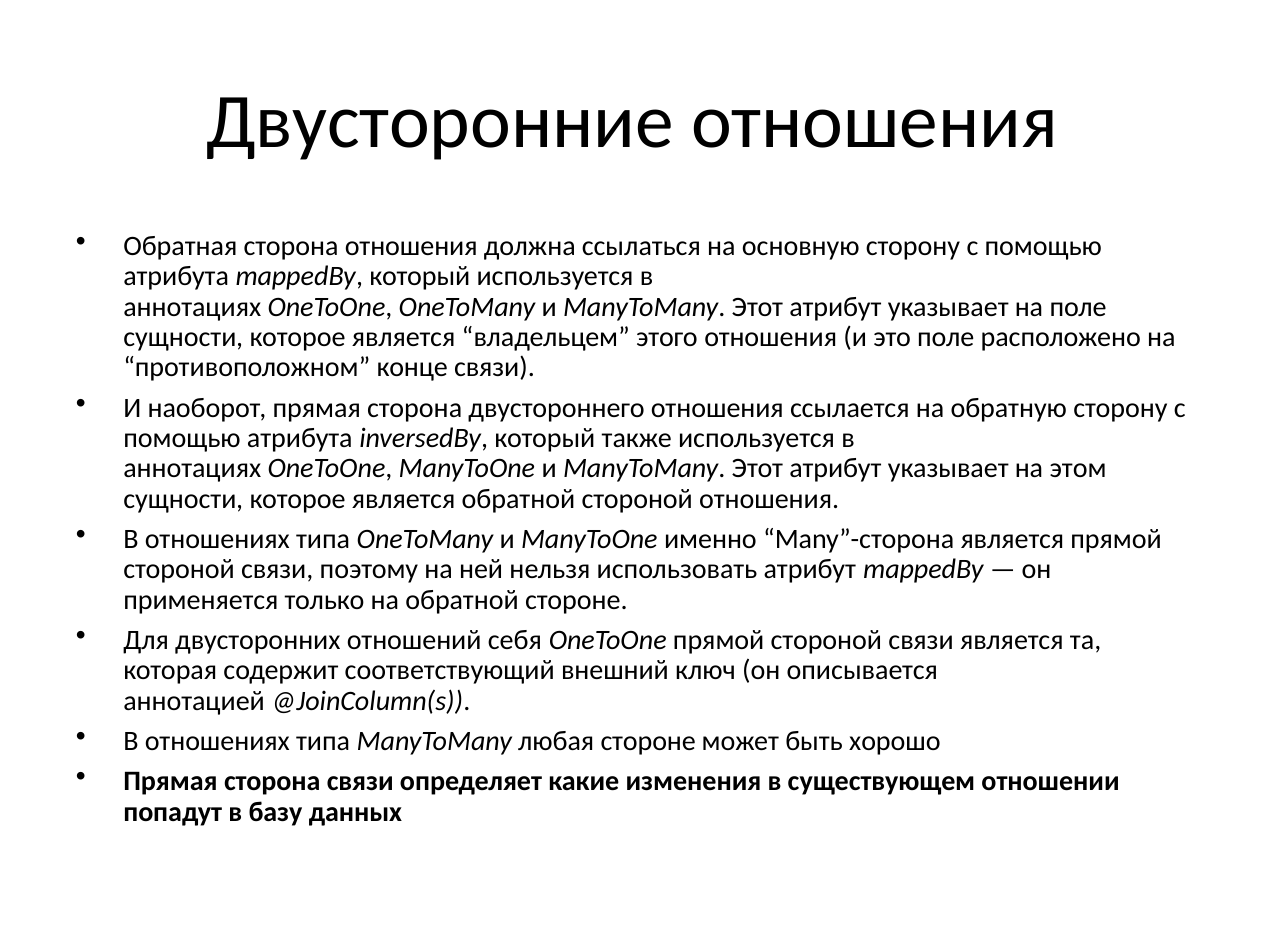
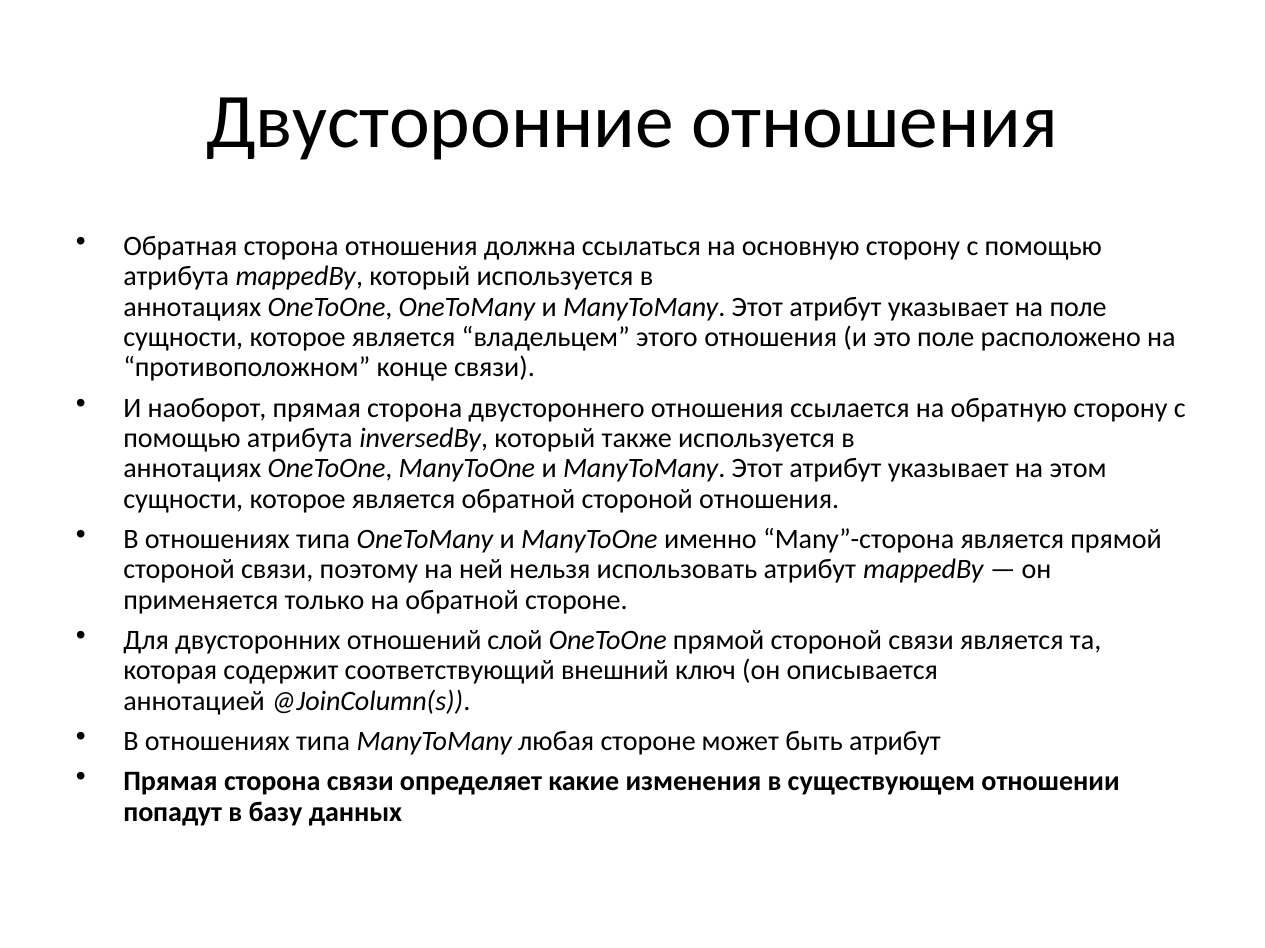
себя: себя -> слой
быть хорошо: хорошо -> атрибут
